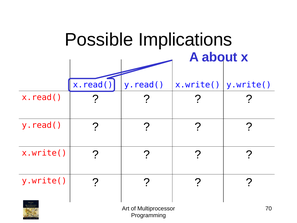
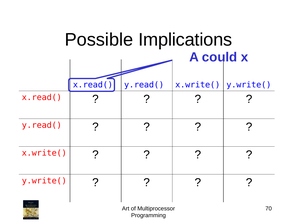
about: about -> could
